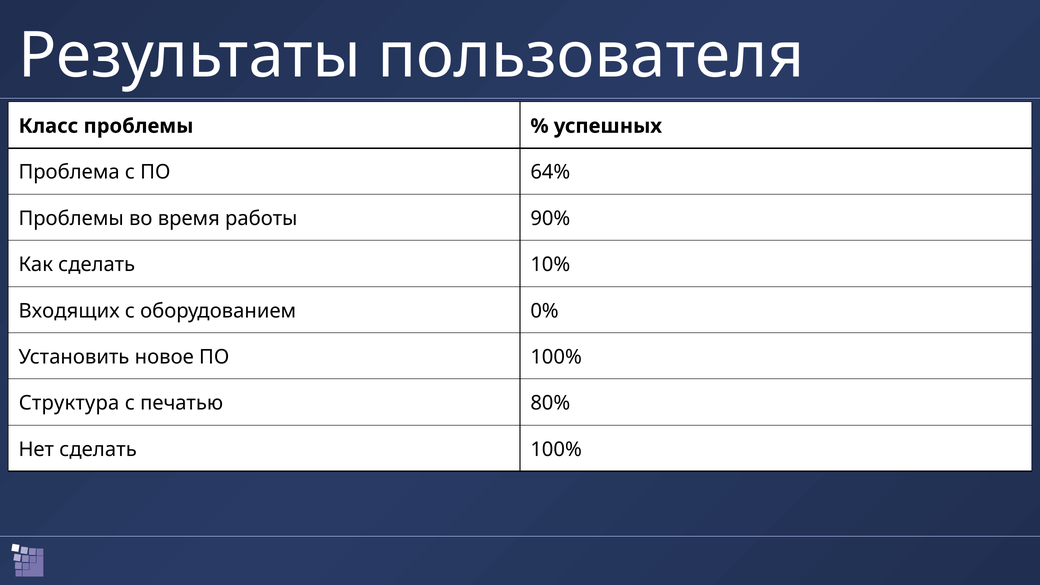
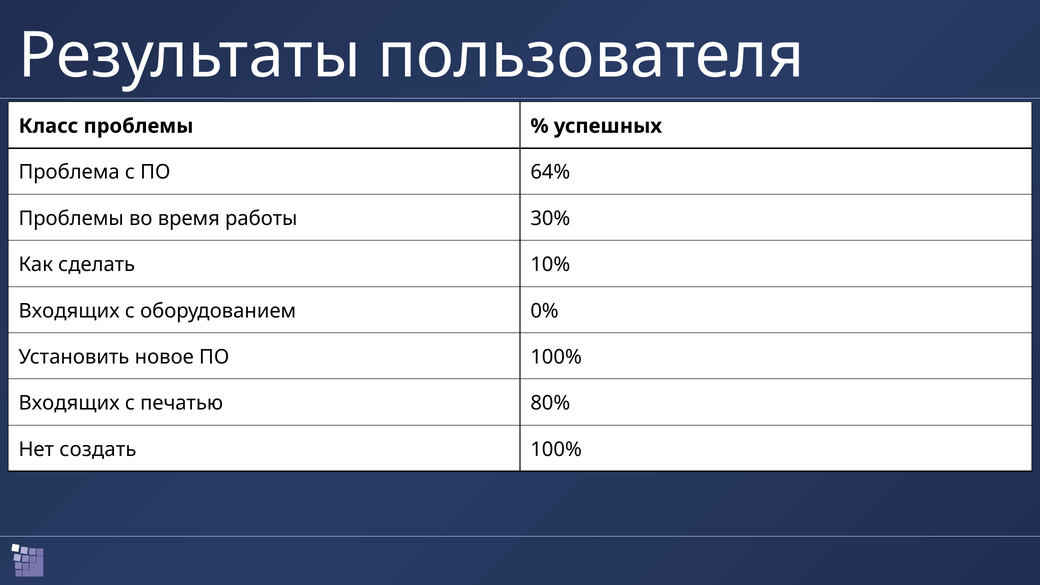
90%: 90% -> 30%
Структура at (69, 403): Структура -> Входящих
Нет сделать: сделать -> создать
